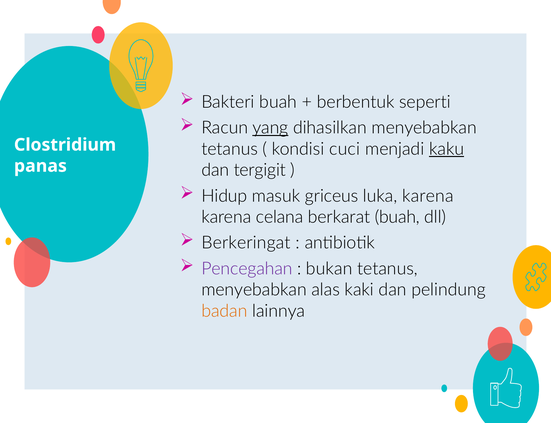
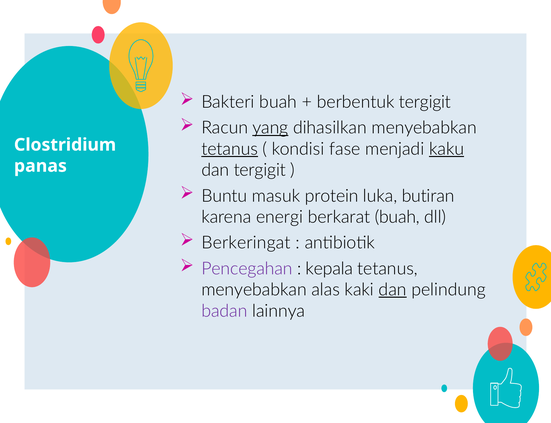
berbentuk seperti: seperti -> tergigit
tetanus at (230, 149) underline: none -> present
cuci: cuci -> fase
Hidup: Hidup -> Buntu
griceus: griceus -> protein
luka karena: karena -> butiran
celana: celana -> energi
bukan: bukan -> kepala
dan at (393, 290) underline: none -> present
badan colour: orange -> purple
